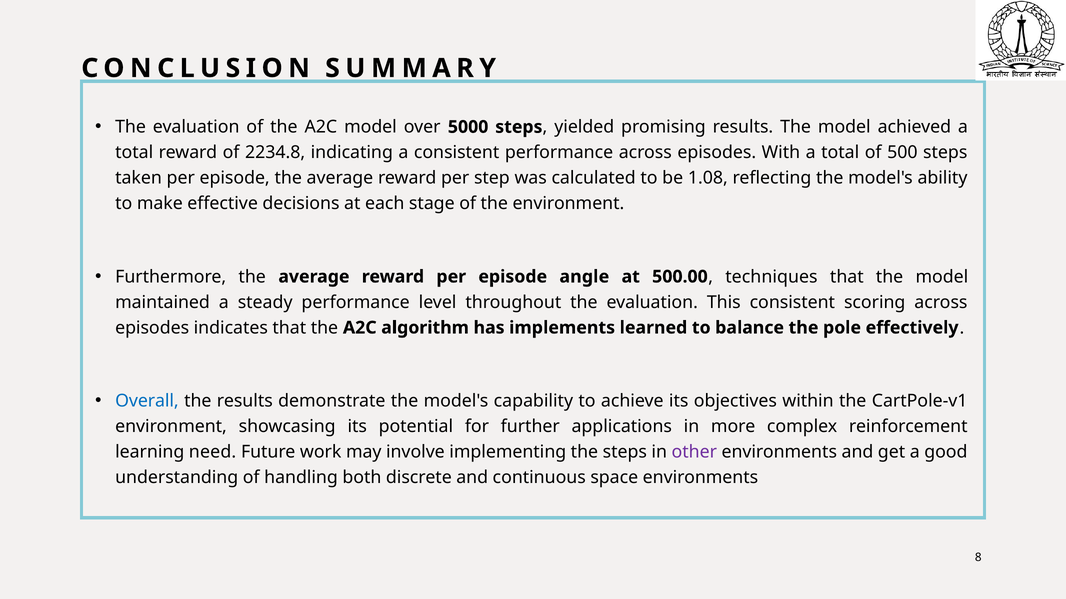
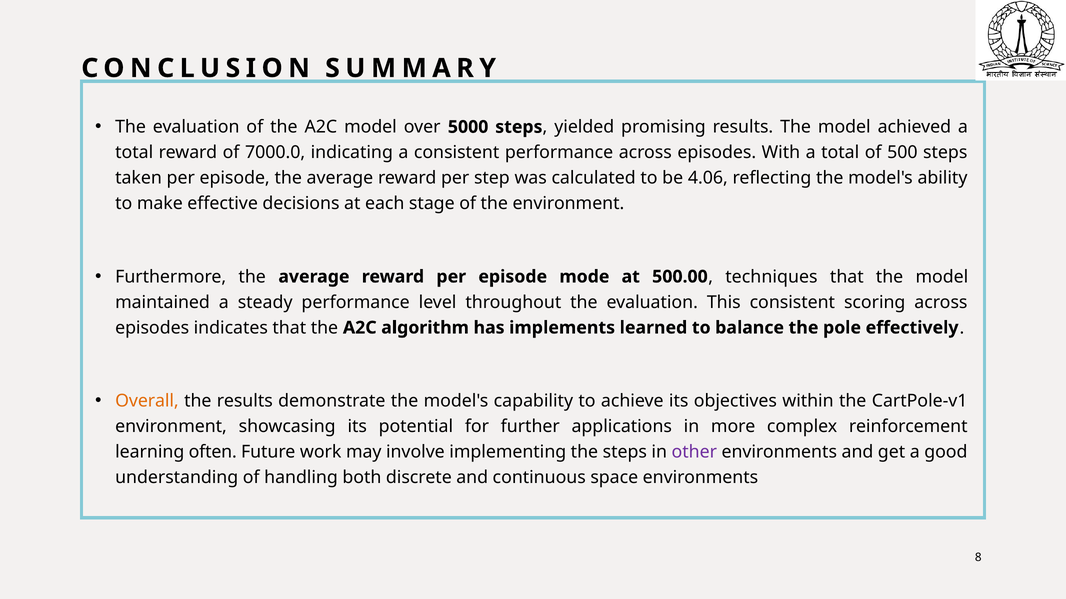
2234.8: 2234.8 -> 7000.0
1.08: 1.08 -> 4.06
angle: angle -> mode
Overall colour: blue -> orange
need: need -> often
